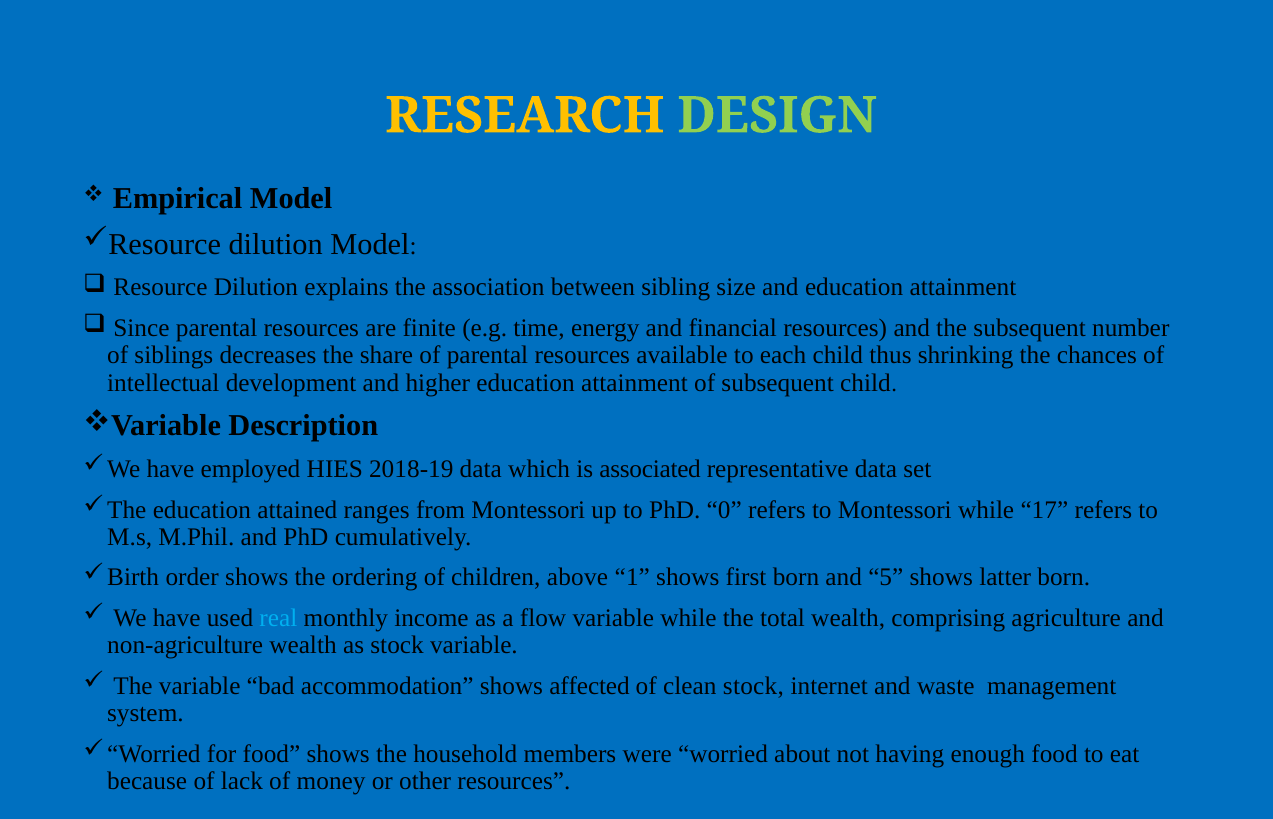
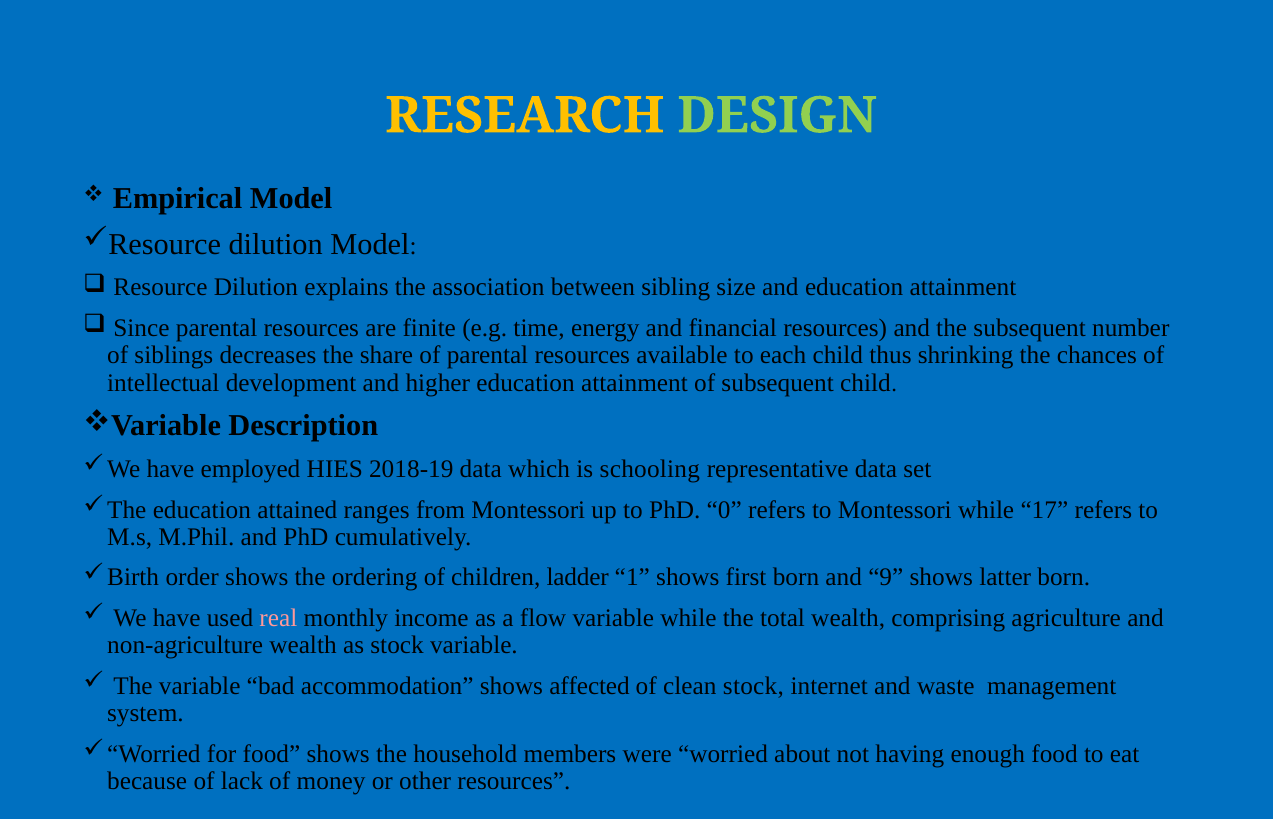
associated: associated -> schooling
above: above -> ladder
5: 5 -> 9
real colour: light blue -> pink
